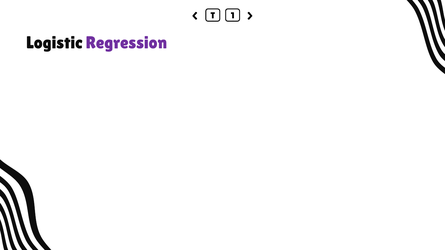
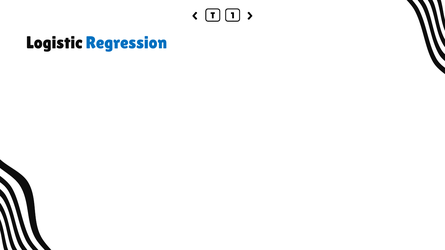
Regression colour: purple -> blue
